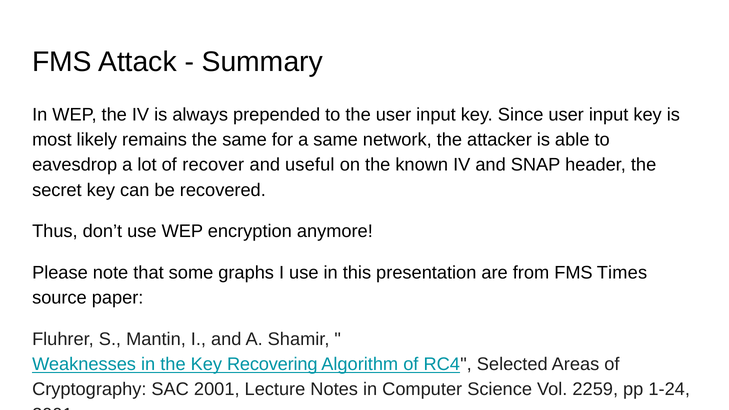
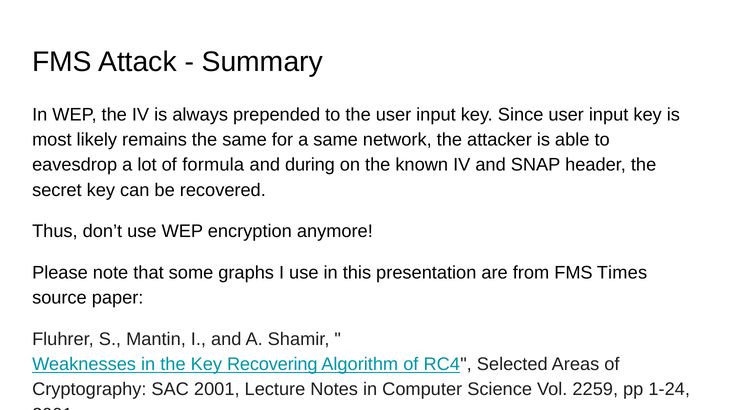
recover: recover -> formula
useful: useful -> during
